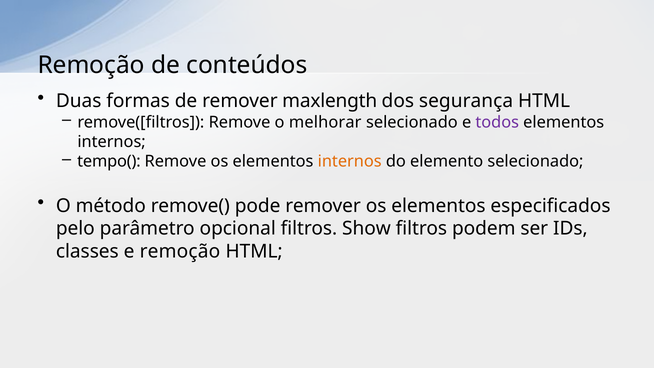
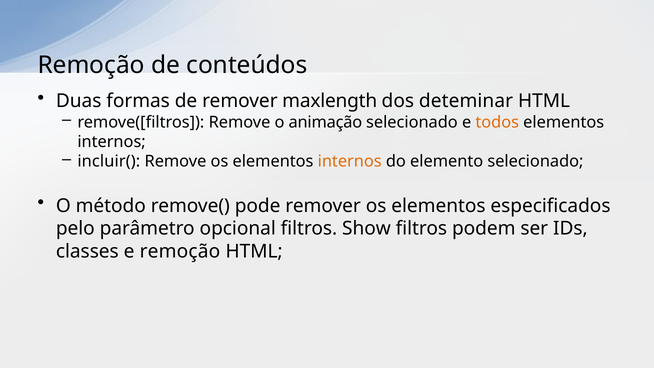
segurança: segurança -> deteminar
melhorar: melhorar -> animação
todos colour: purple -> orange
tempo(: tempo( -> incluir(
